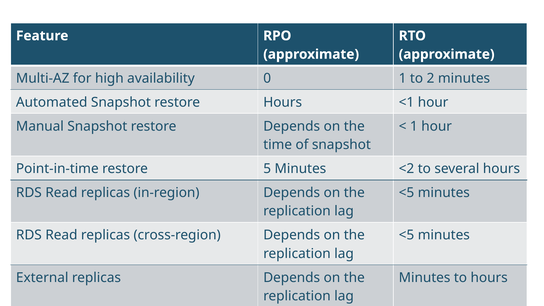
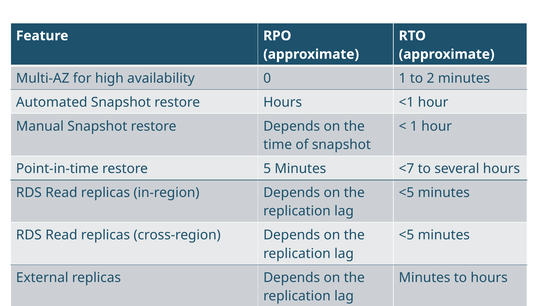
<2: <2 -> <7
